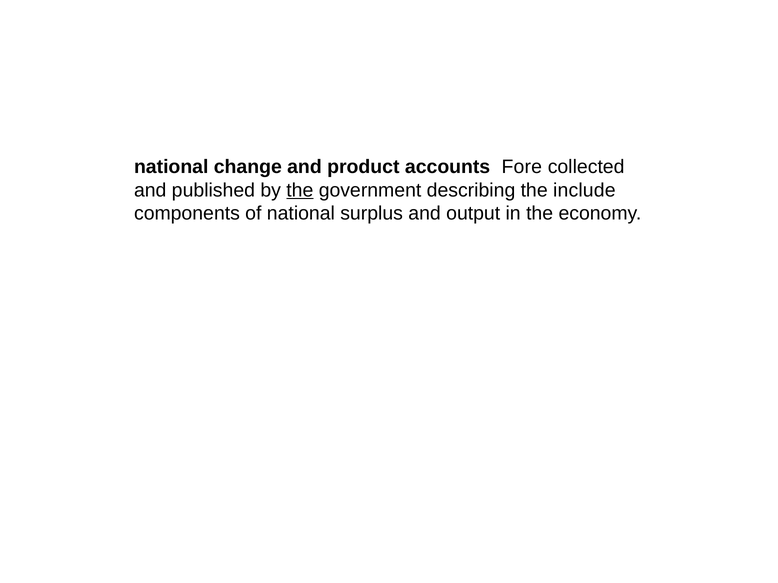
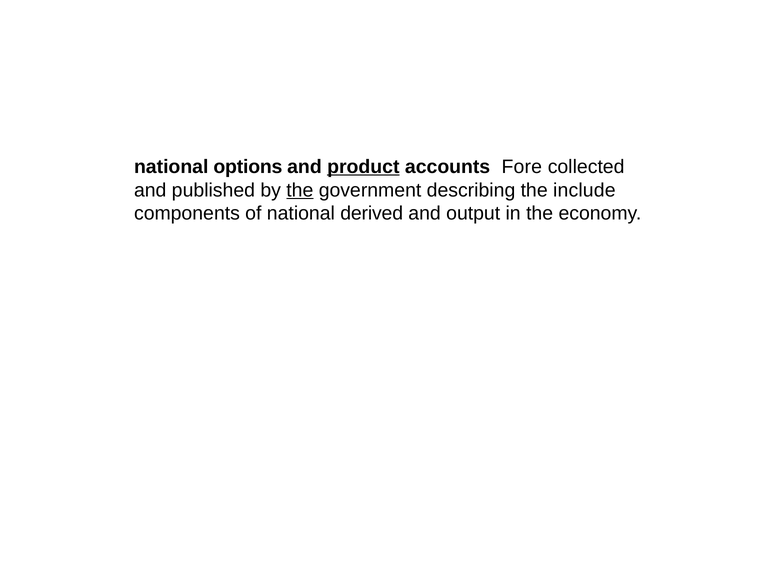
change: change -> options
product underline: none -> present
surplus: surplus -> derived
